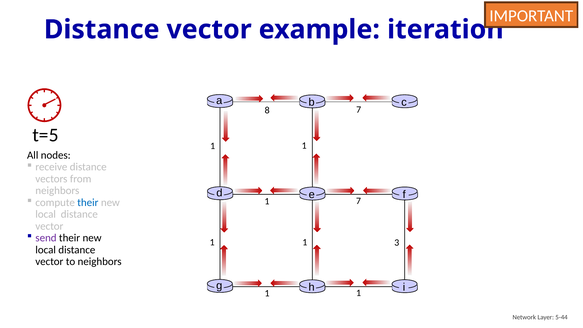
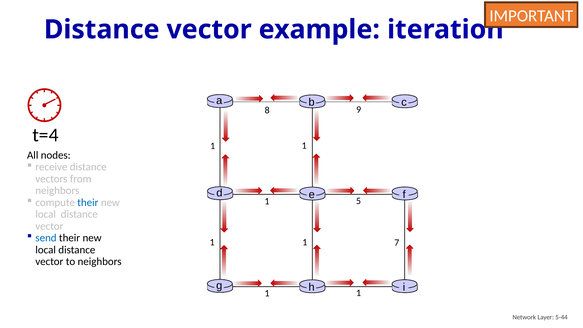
8 7: 7 -> 9
t=5: t=5 -> t=4
1 7: 7 -> 5
send colour: purple -> blue
3: 3 -> 7
